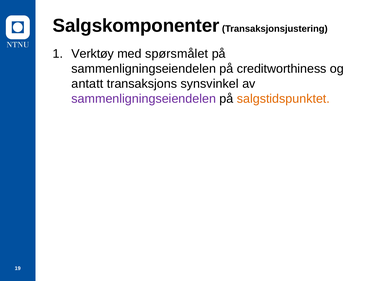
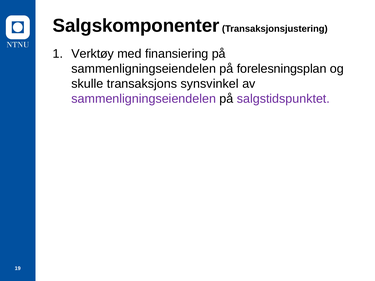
spørsmålet: spørsmålet -> finansiering
creditworthiness: creditworthiness -> forelesningsplan
antatt: antatt -> skulle
salgstidspunktet colour: orange -> purple
